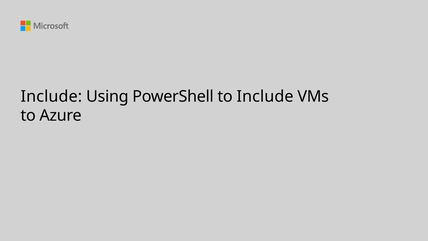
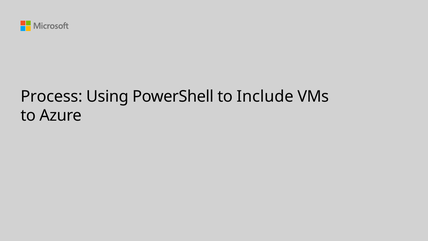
Include at (51, 96): Include -> Process
